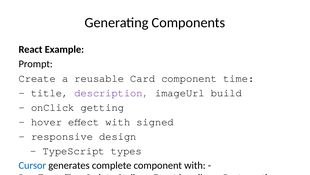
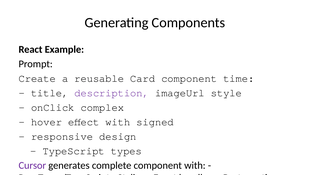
build: build -> style
getting: getting -> complex
Cursor colour: blue -> purple
